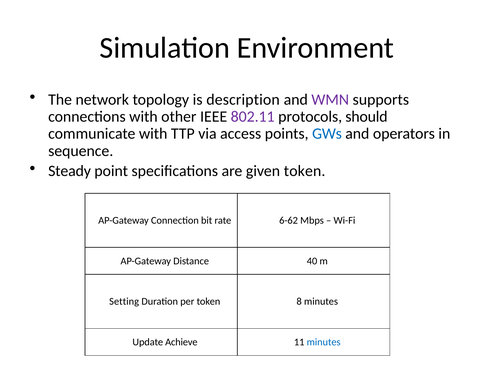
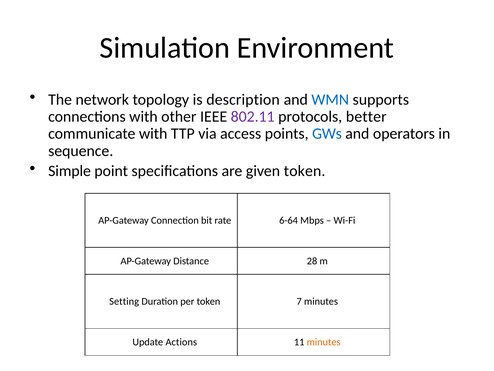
WMN colour: purple -> blue
should: should -> better
Steady: Steady -> Simple
6-62: 6-62 -> 6-64
40: 40 -> 28
8: 8 -> 7
Achieve: Achieve -> Actions
minutes at (324, 342) colour: blue -> orange
